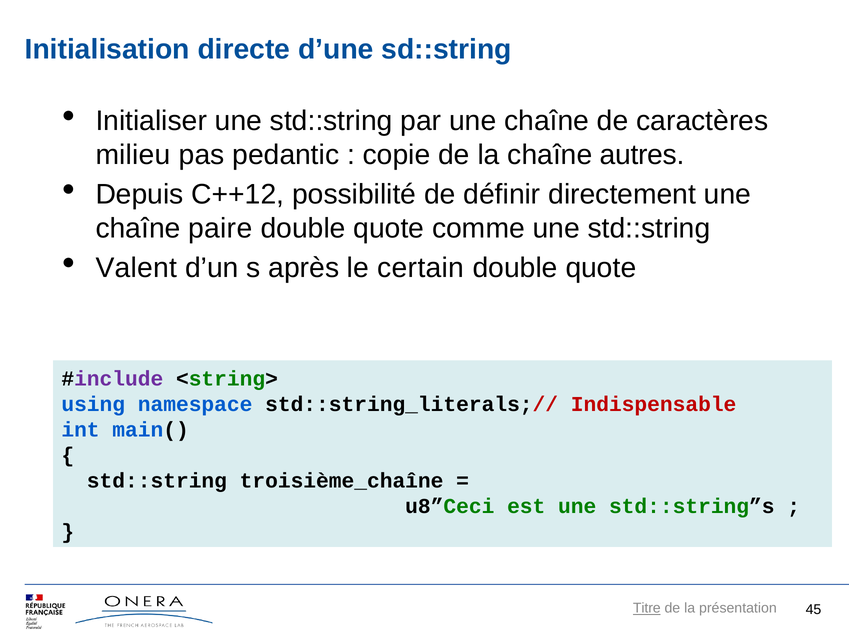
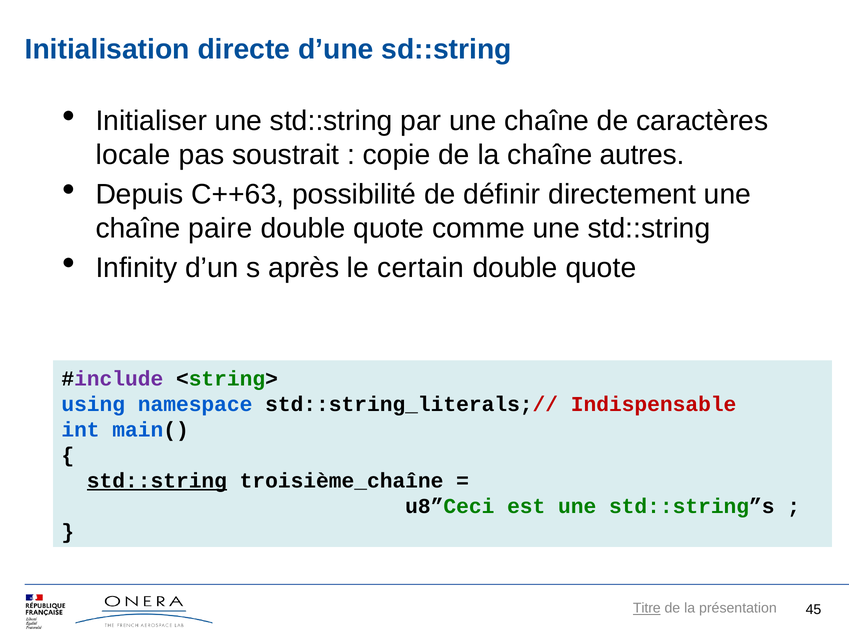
milieu: milieu -> locale
pedantic: pedantic -> soustrait
C++12: C++12 -> C++63
Valent: Valent -> Infinity
std::string at (157, 480) underline: none -> present
